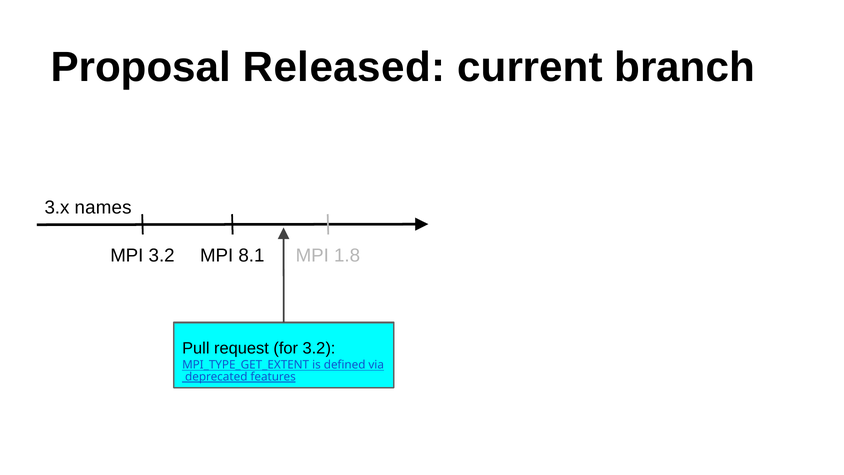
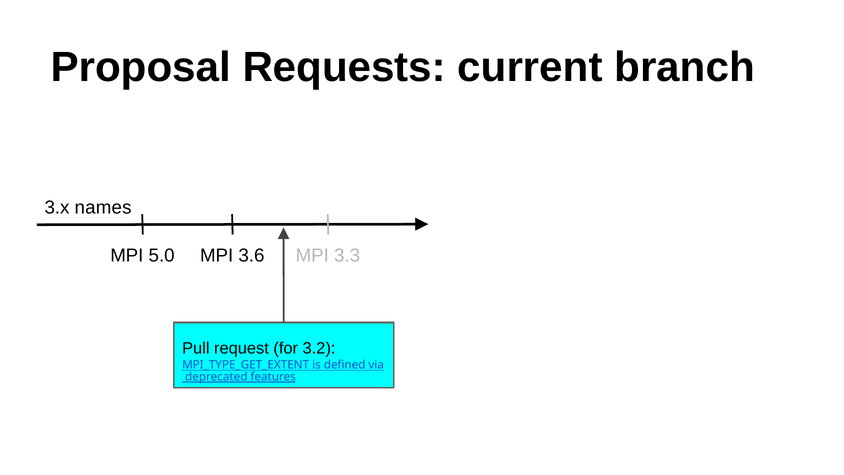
Released: Released -> Requests
MPI 3.2: 3.2 -> 5.0
8.1: 8.1 -> 3.6
1.8: 1.8 -> 3.3
